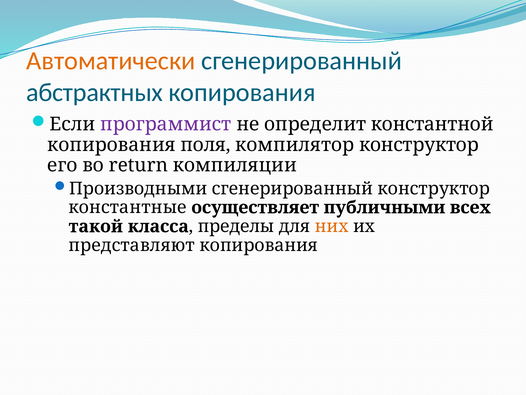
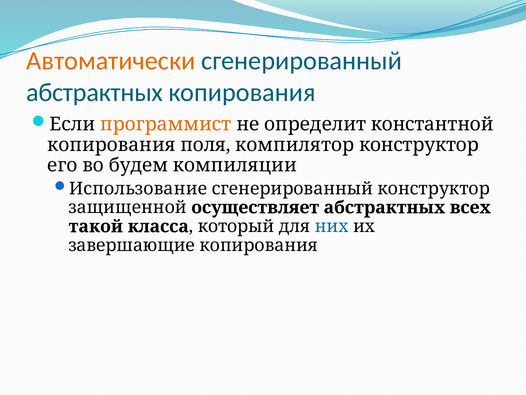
программист colour: purple -> orange
return: return -> будем
Производными: Производными -> Использование
константные: константные -> защищенной
осуществляет публичными: публичными -> абстрактных
пределы: пределы -> который
них colour: orange -> blue
представляют: представляют -> завершающие
